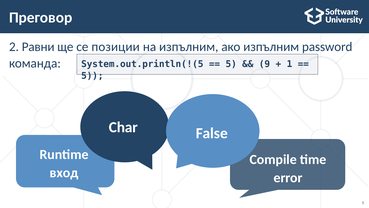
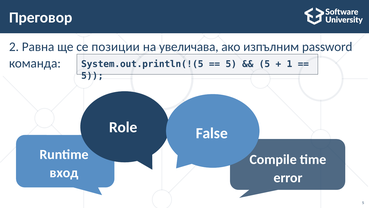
Равни: Равни -> Равна
на изпълним: изпълним -> увеличава
9 at (264, 64): 9 -> 5
Char: Char -> Role
